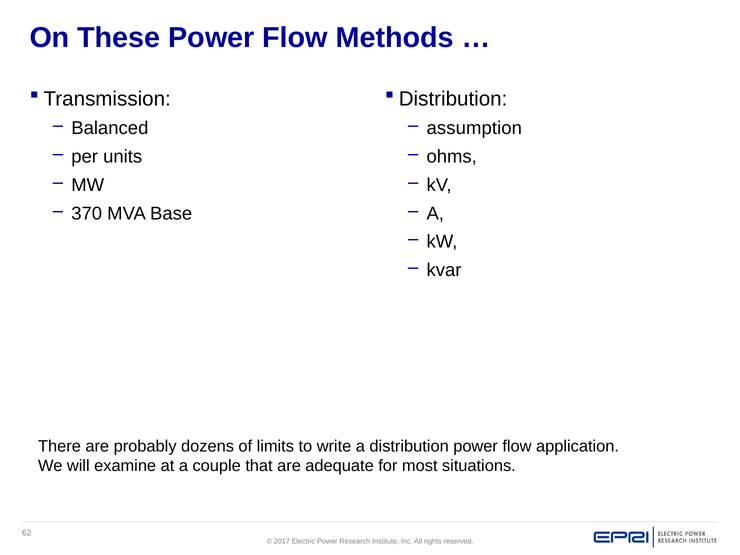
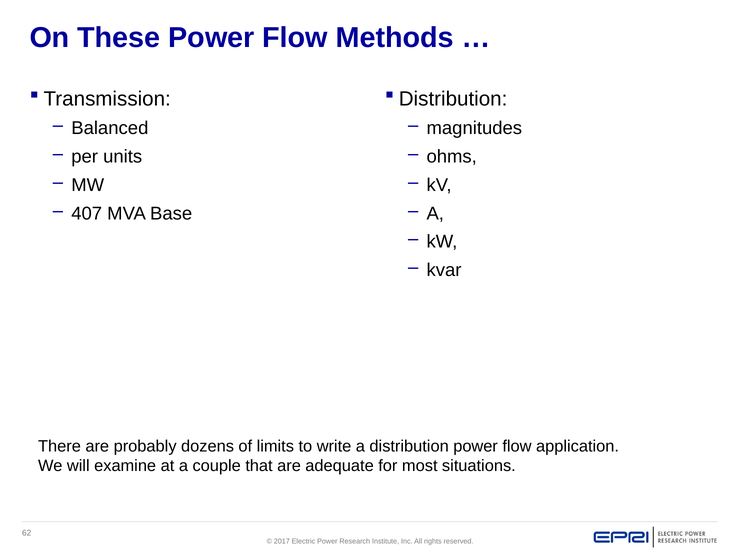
assumption: assumption -> magnitudes
370: 370 -> 407
